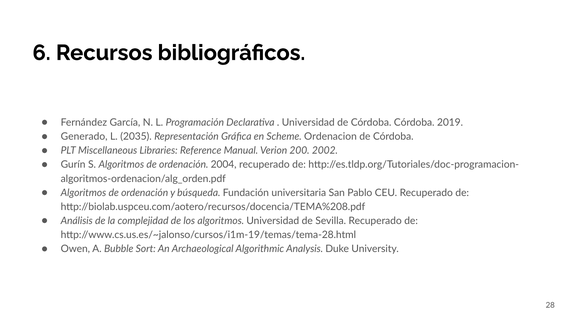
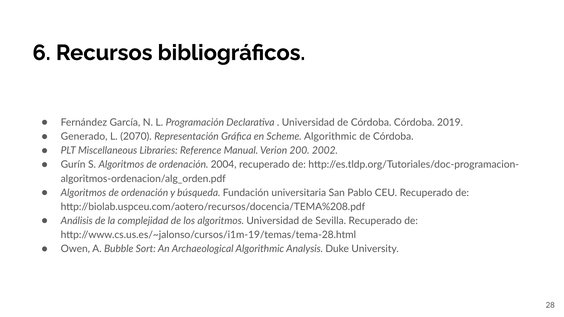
2035: 2035 -> 2070
Scheme Ordenacion: Ordenacion -> Algorithmic
